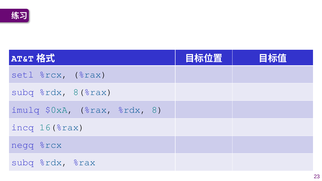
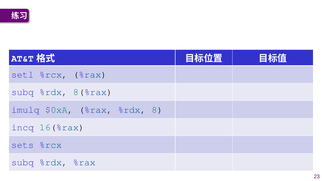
negq: negq -> sets
